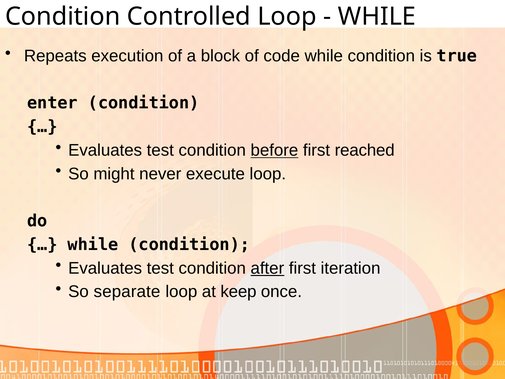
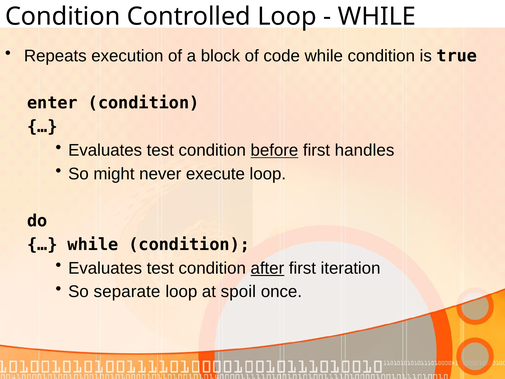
reached: reached -> handles
keep: keep -> spoil
